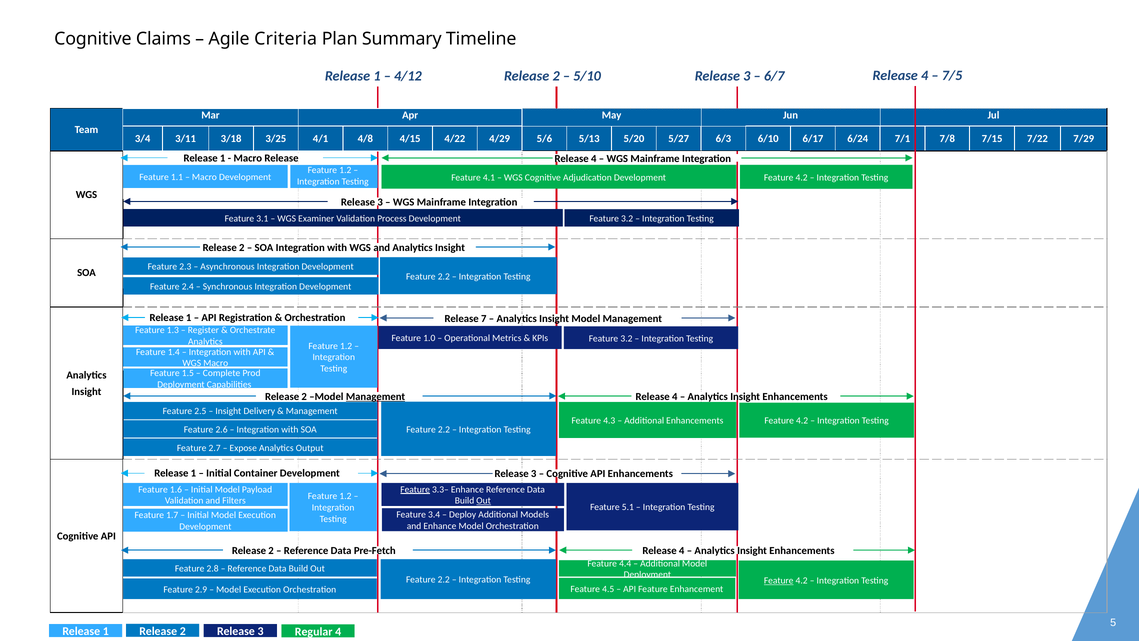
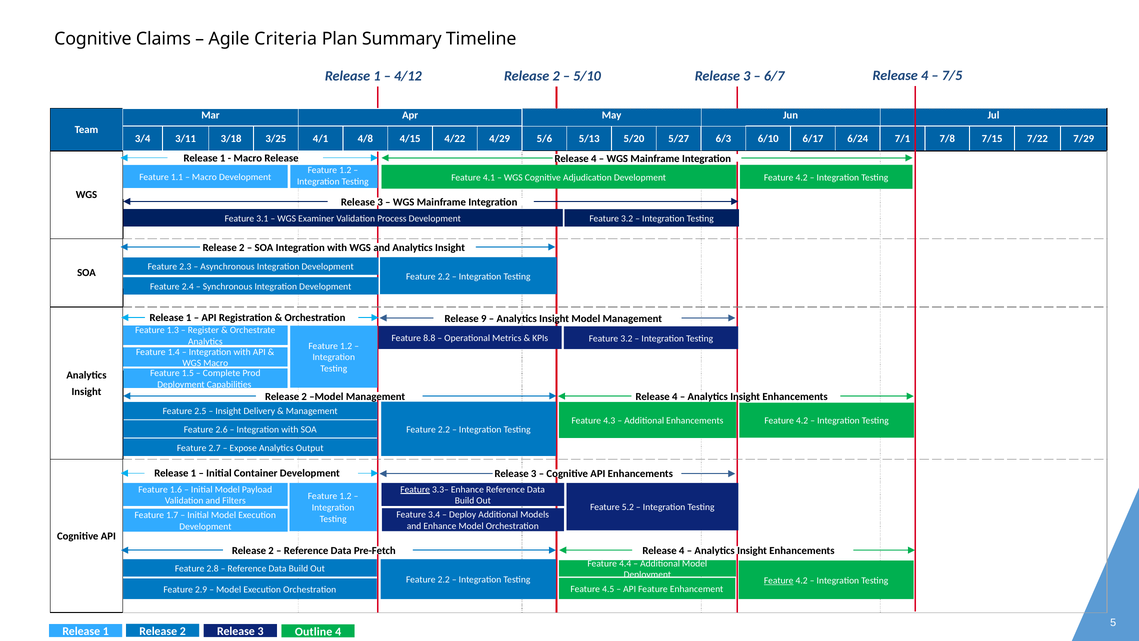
7: 7 -> 9
1.0: 1.0 -> 8.8
Management at (376, 397) underline: present -> none
Out at (484, 501) underline: present -> none
5.1: 5.1 -> 5.2
Regular: Regular -> Outline
